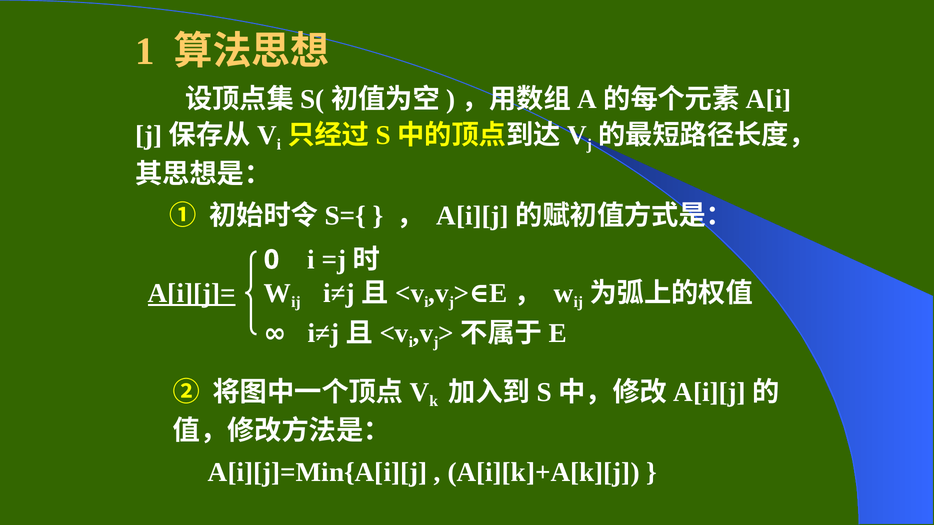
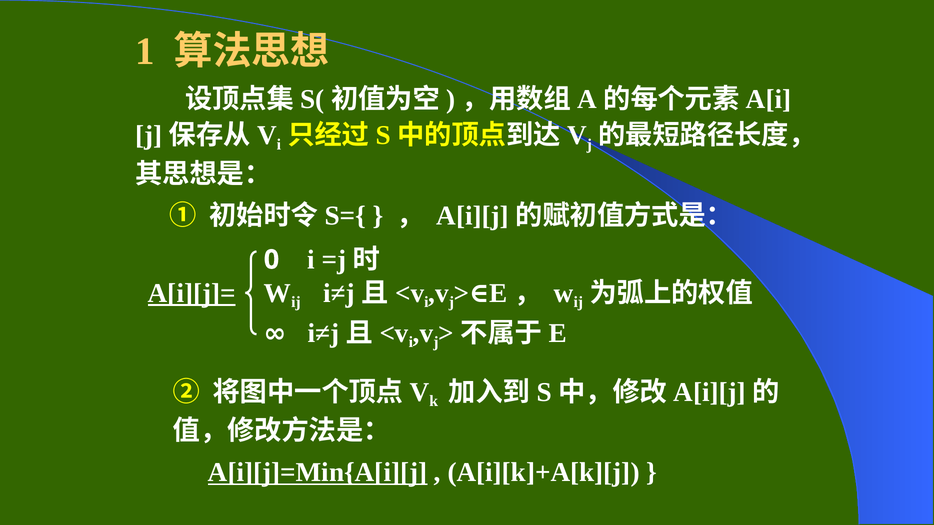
A[i][j]=Min{A[i][j underline: none -> present
